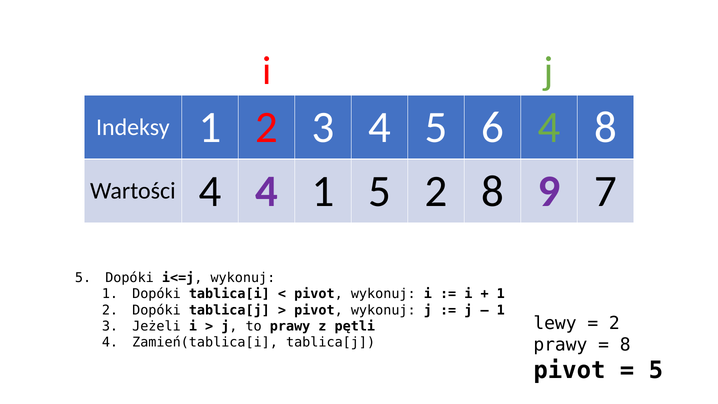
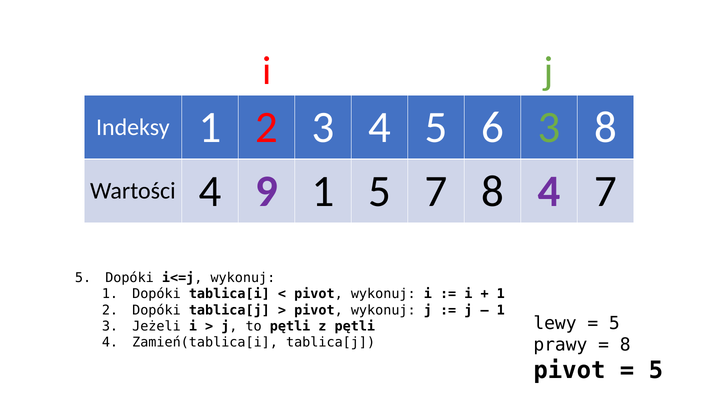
6 4: 4 -> 3
4 4: 4 -> 9
5 2: 2 -> 7
8 9: 9 -> 4
2 at (614, 323): 2 -> 5
to prawy: prawy -> pętli
